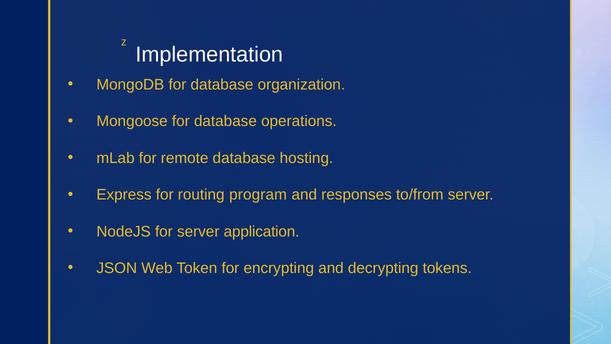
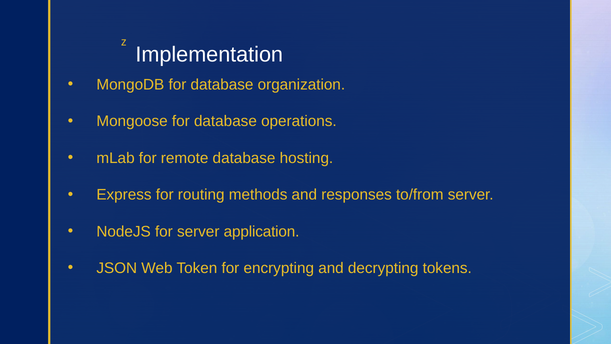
program: program -> methods
